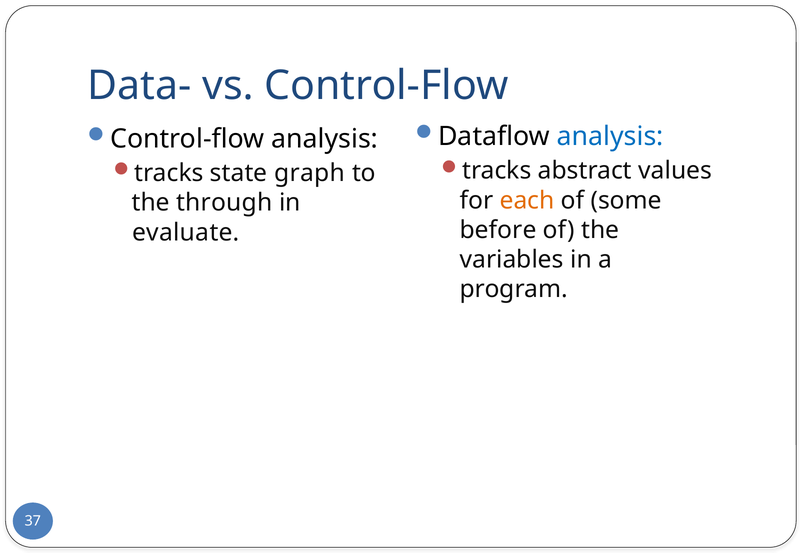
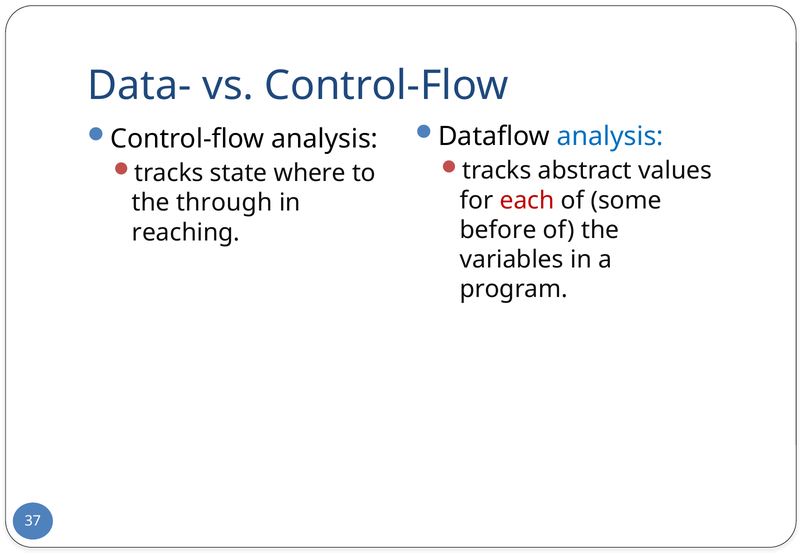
graph: graph -> where
each colour: orange -> red
evaluate: evaluate -> reaching
